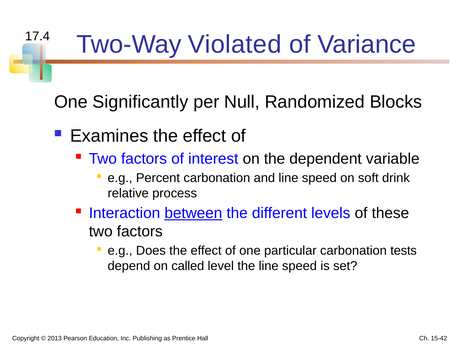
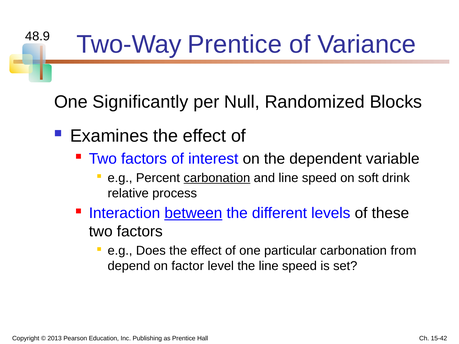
17.4: 17.4 -> 48.9
Two-Way Violated: Violated -> Prentice
carbonation at (217, 178) underline: none -> present
tests: tests -> from
called: called -> factor
